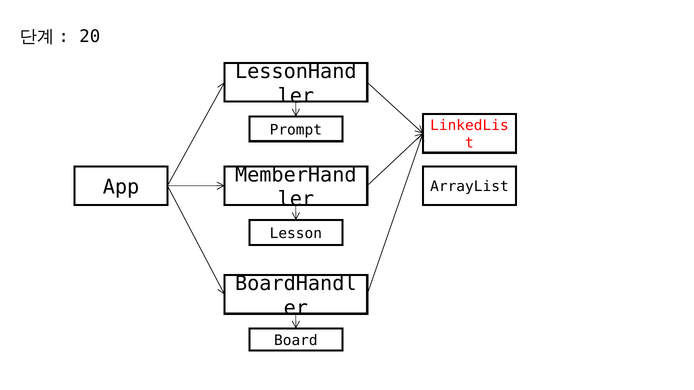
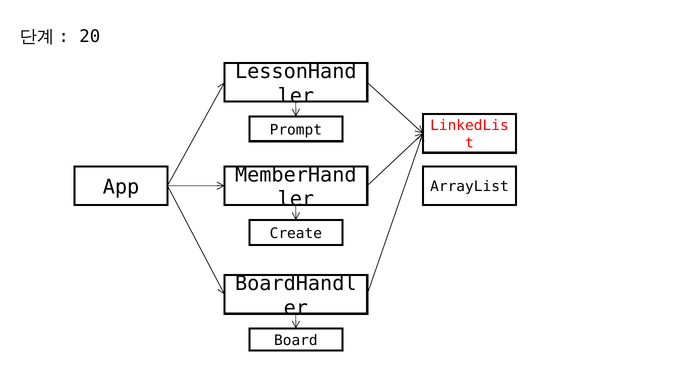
Lesson: Lesson -> Create
